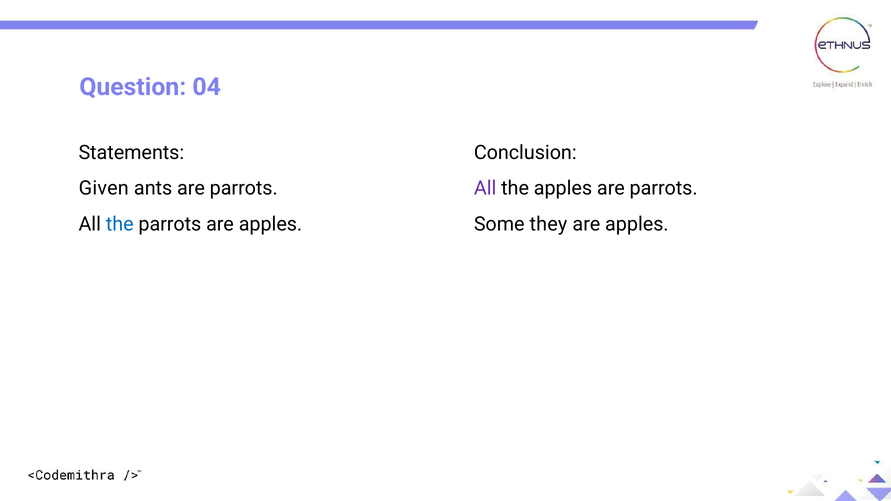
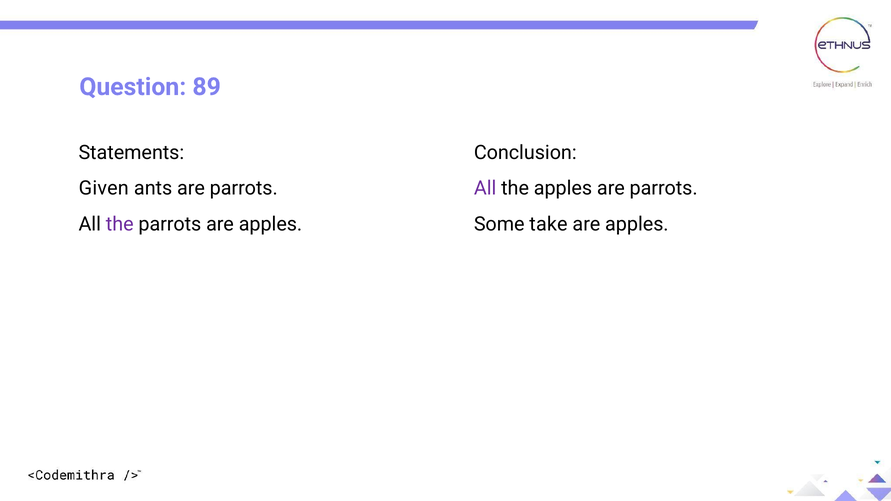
04: 04 -> 89
the at (120, 224) colour: blue -> purple
they: they -> take
